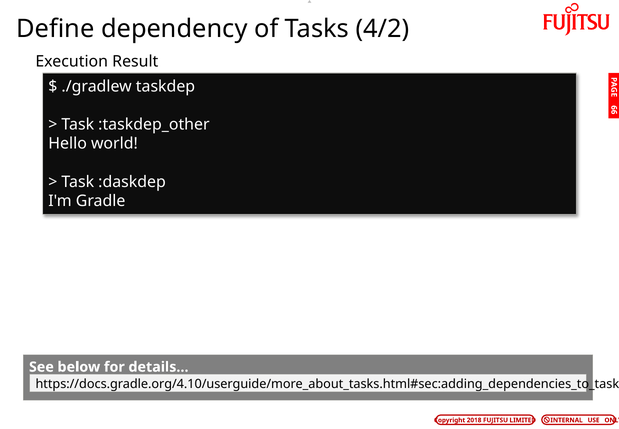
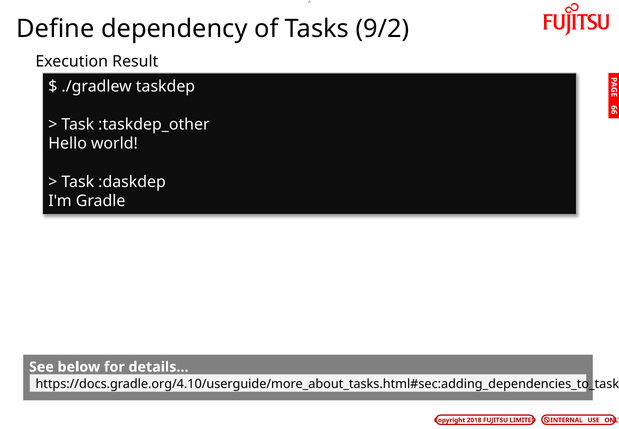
4/2: 4/2 -> 9/2
